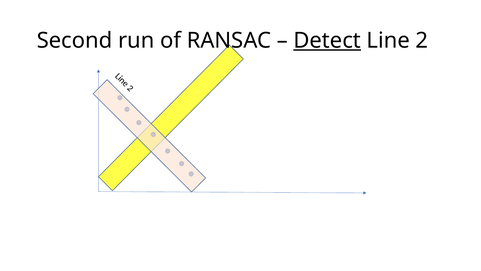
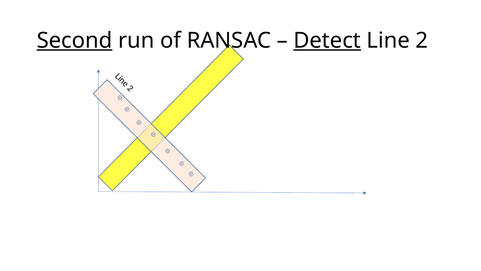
Second underline: none -> present
